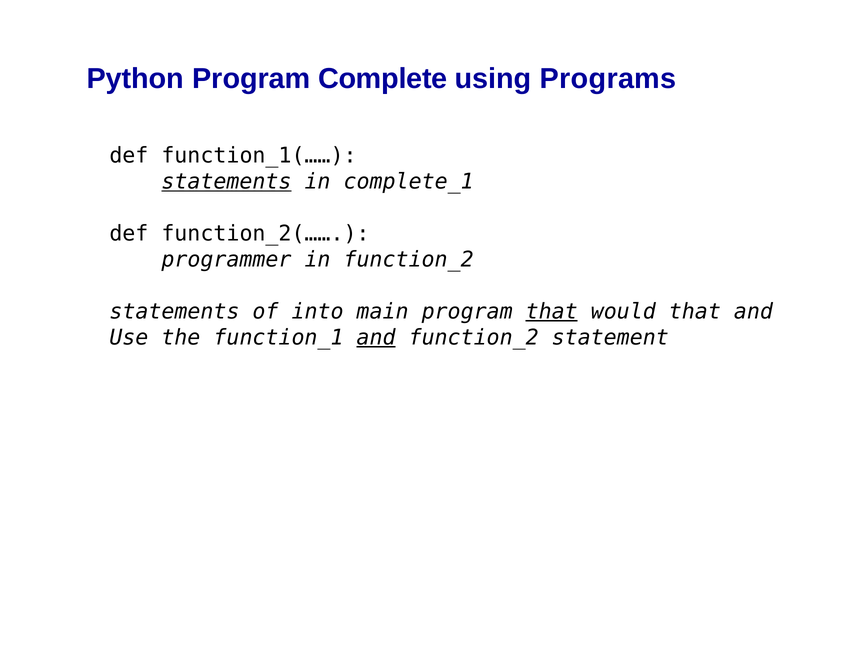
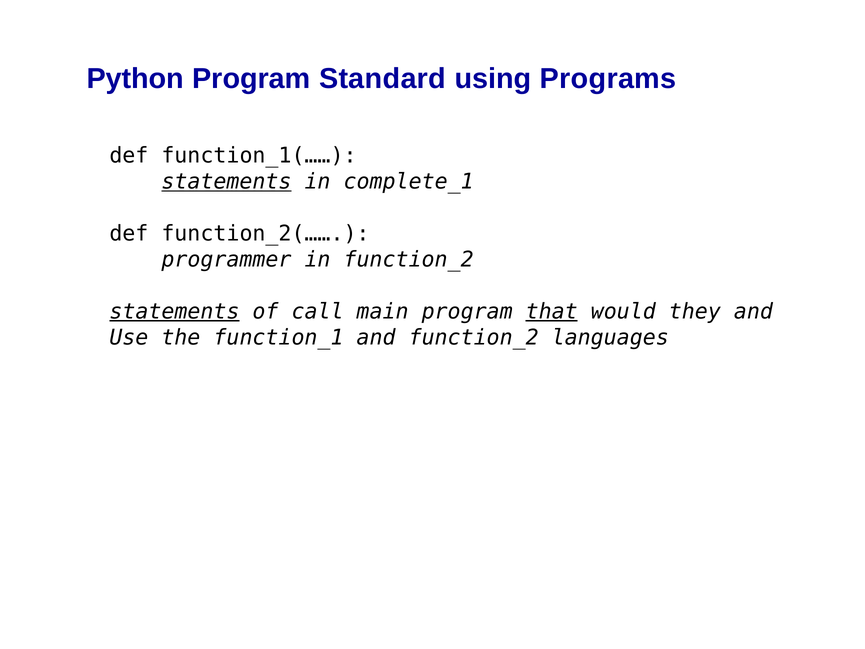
Complete: Complete -> Standard
statements at (174, 311) underline: none -> present
into: into -> call
would that: that -> they
and at (376, 337) underline: present -> none
statement: statement -> languages
